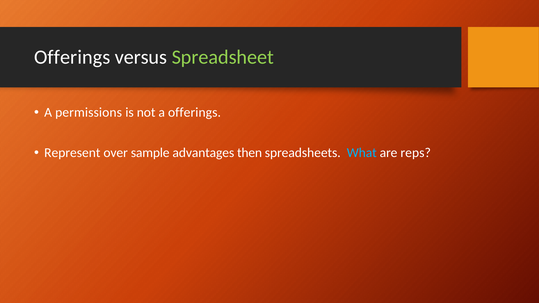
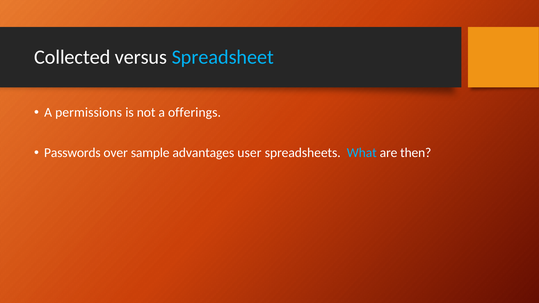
Offerings at (72, 57): Offerings -> Collected
Spreadsheet colour: light green -> light blue
Represent: Represent -> Passwords
then: then -> user
reps: reps -> then
